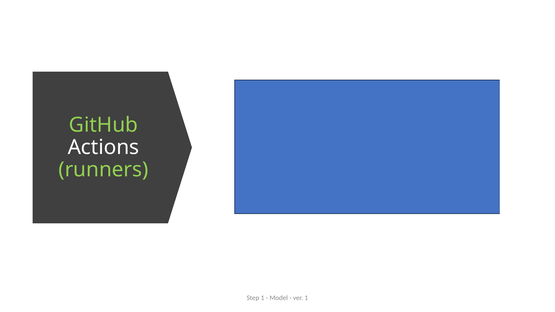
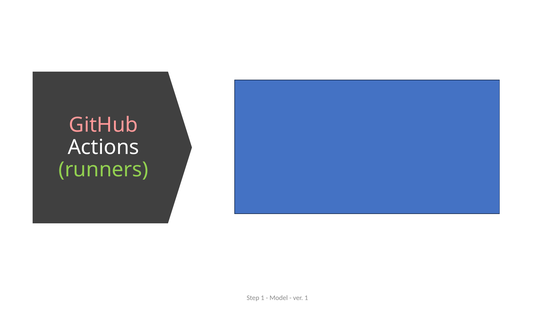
GitHub colour: light green -> pink
